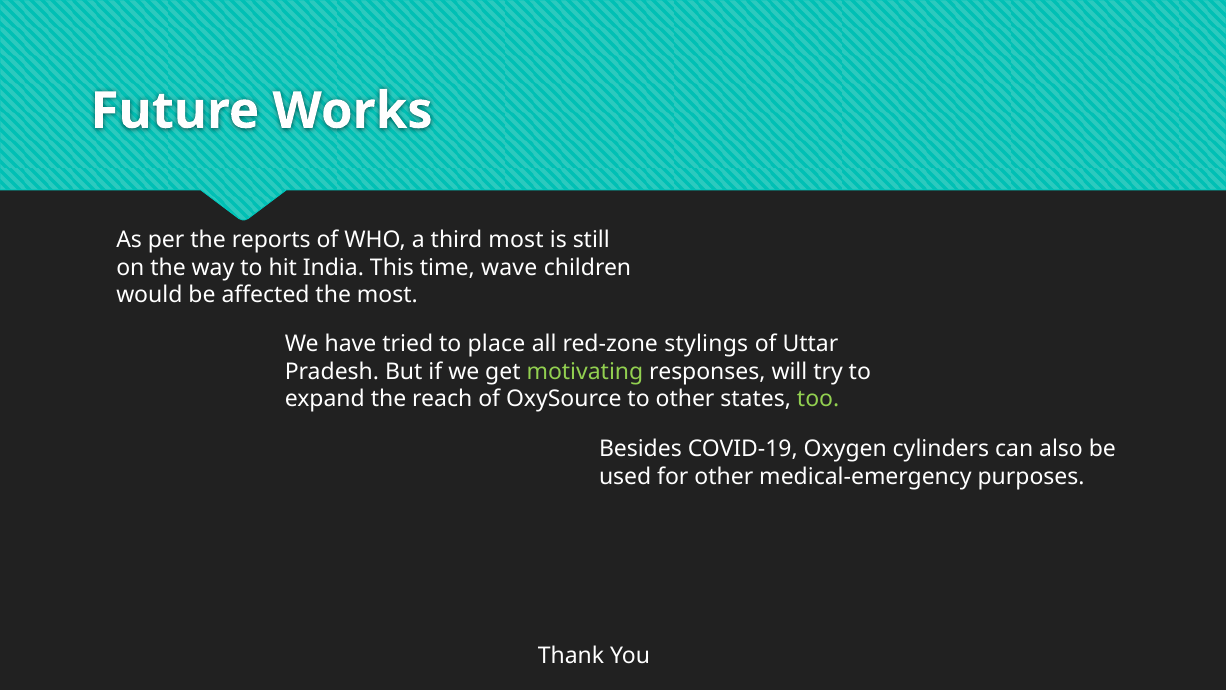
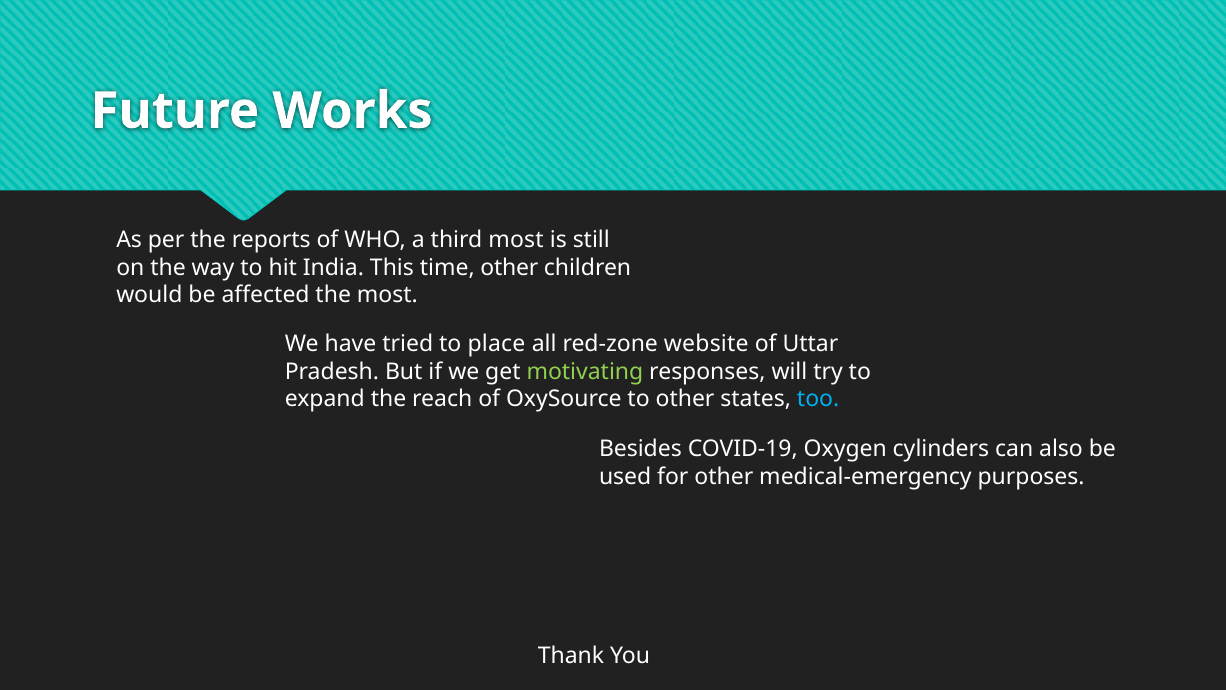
time wave: wave -> other
stylings: stylings -> website
too colour: light green -> light blue
